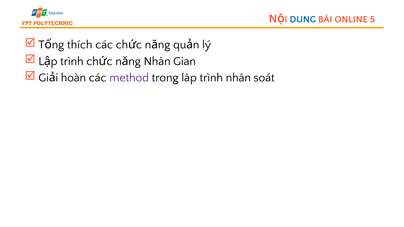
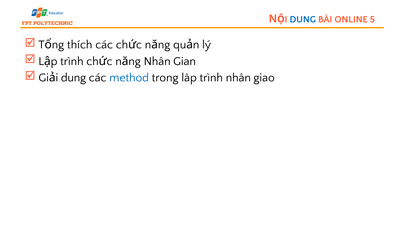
hoàn at (73, 78): hoàn -> dung
method colour: purple -> blue
soát: soát -> giao
